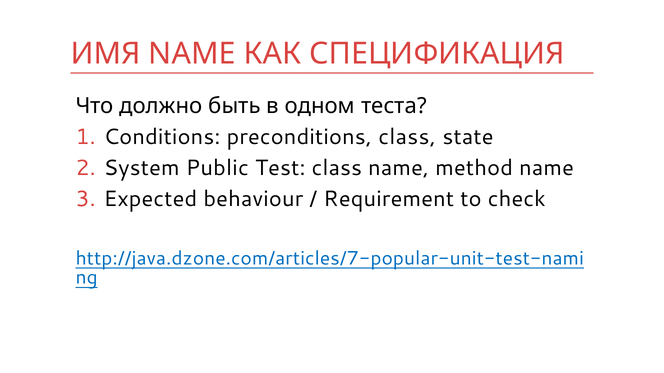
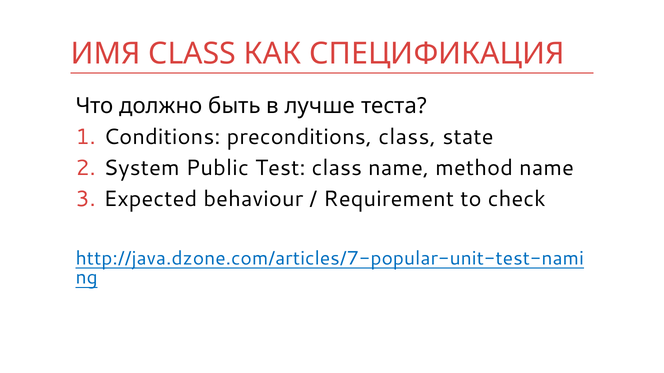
ИМЯ NAME: NAME -> CLASS
одном: одном -> лучше
